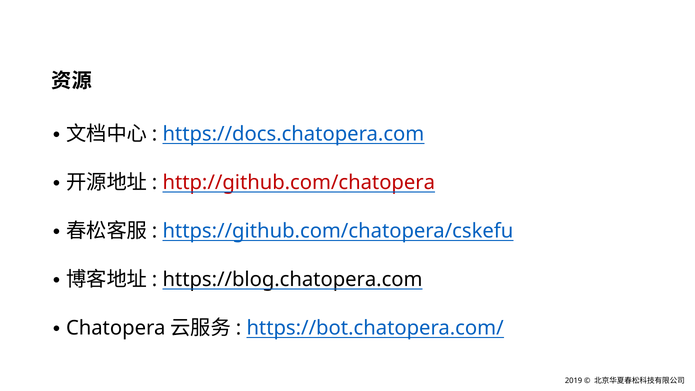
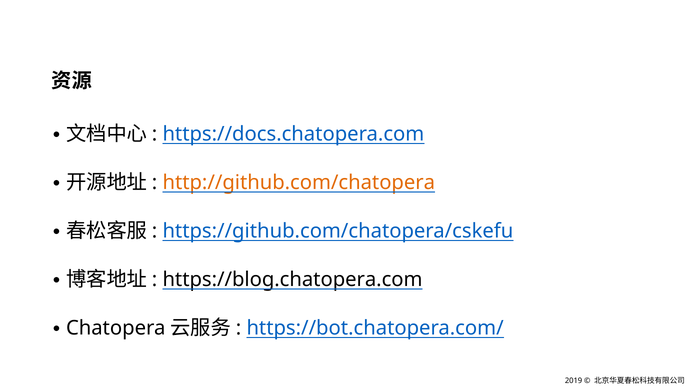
http://github.com/chatopera colour: red -> orange
